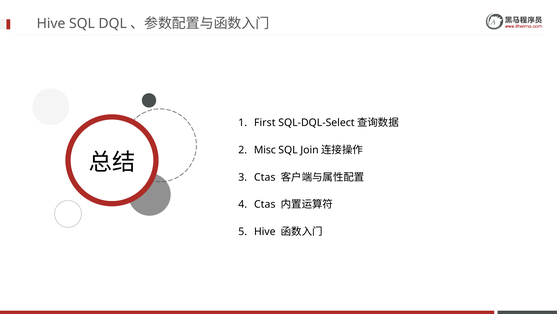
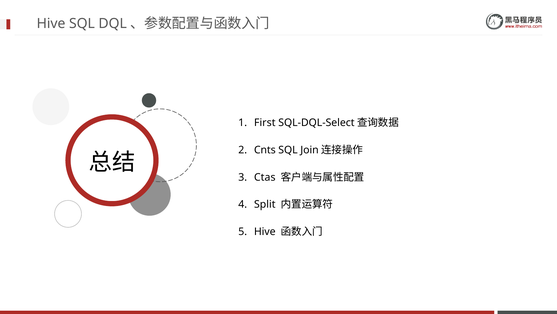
Misc: Misc -> Cnts
Ctas at (265, 204): Ctas -> Split
